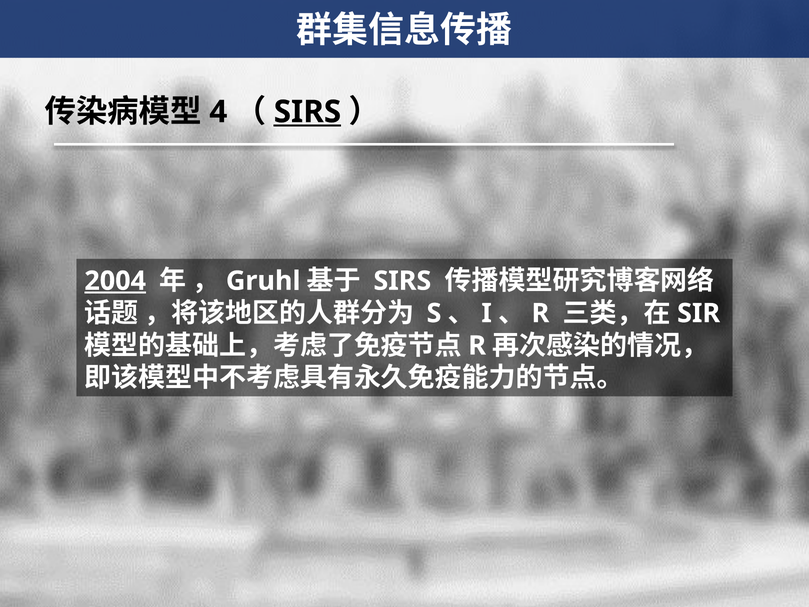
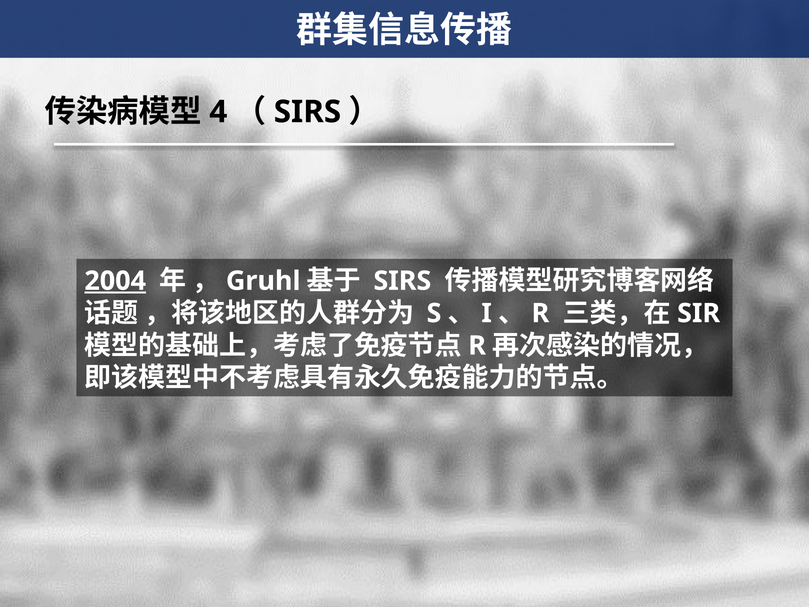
SIRS at (307, 112) underline: present -> none
